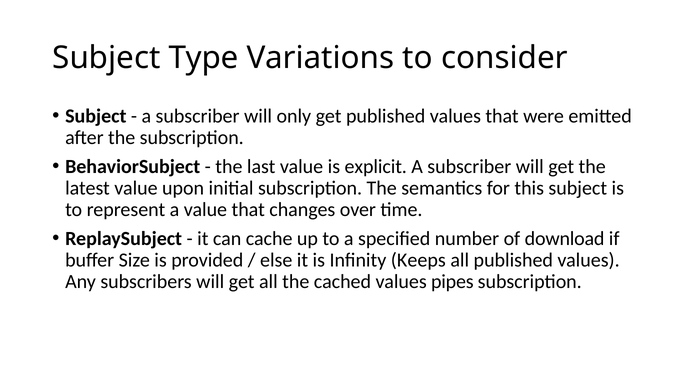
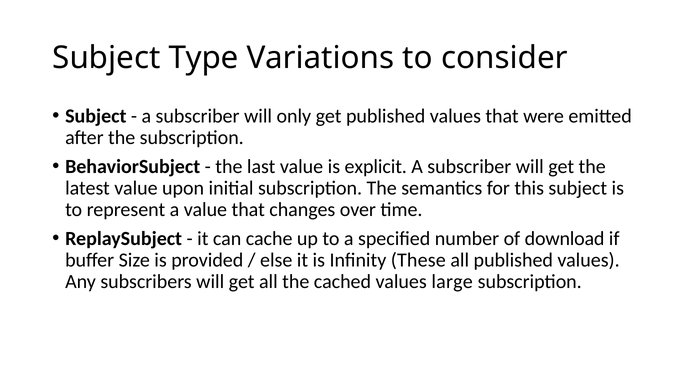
Keeps: Keeps -> These
pipes: pipes -> large
